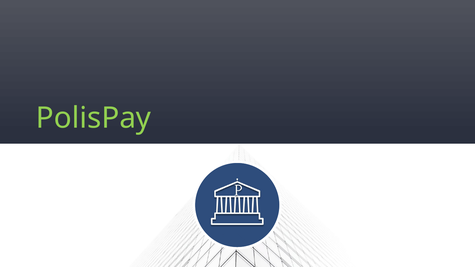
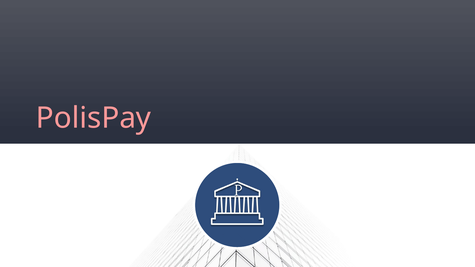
PolisPay colour: light green -> pink
